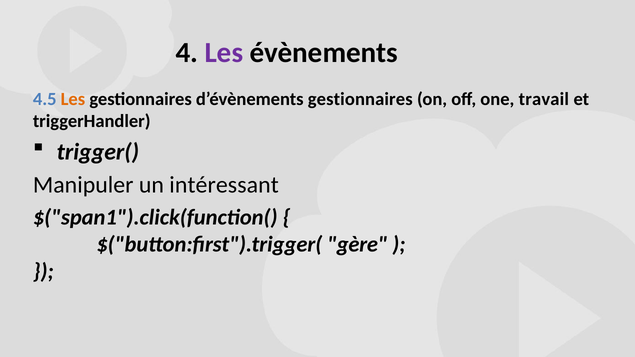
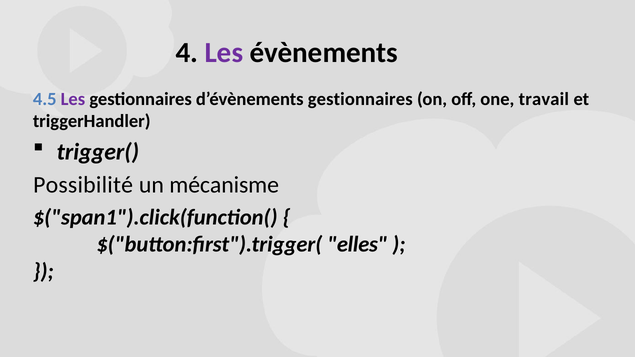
Les at (73, 99) colour: orange -> purple
Manipuler: Manipuler -> Possibilité
intéressant: intéressant -> mécanisme
gère: gère -> elles
